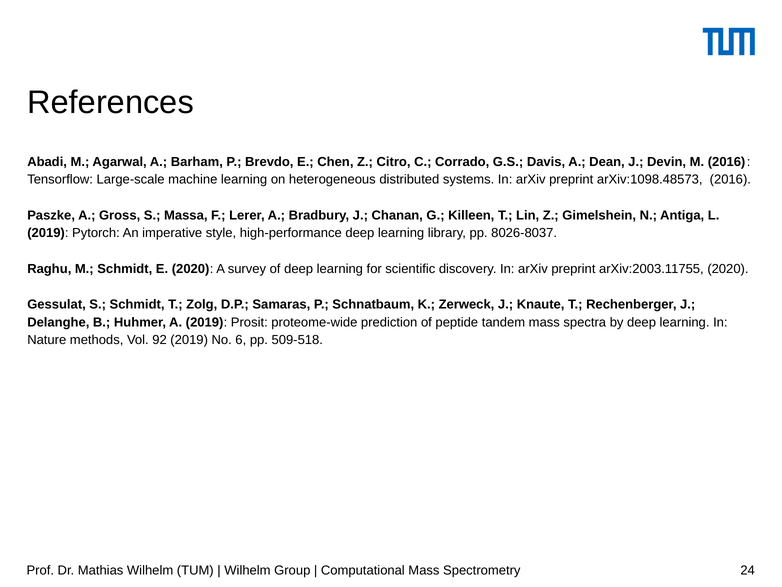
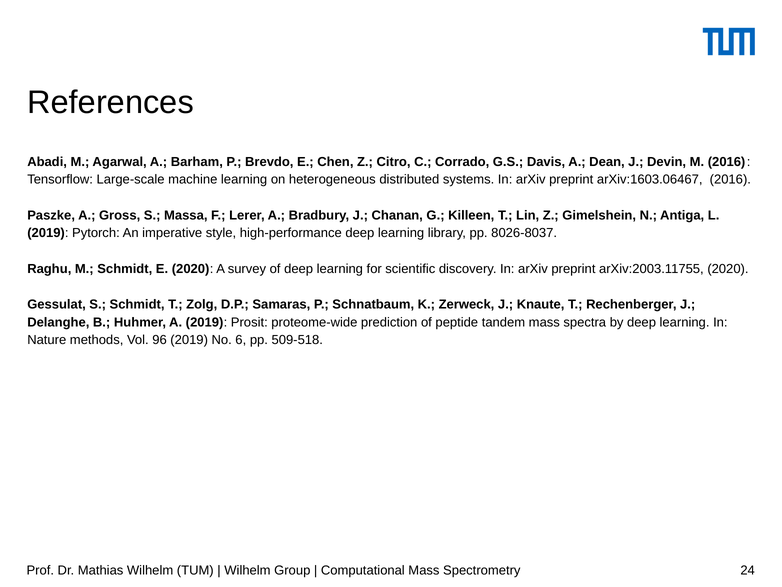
arXiv:1098.48573: arXiv:1098.48573 -> arXiv:1603.06467
92: 92 -> 96
